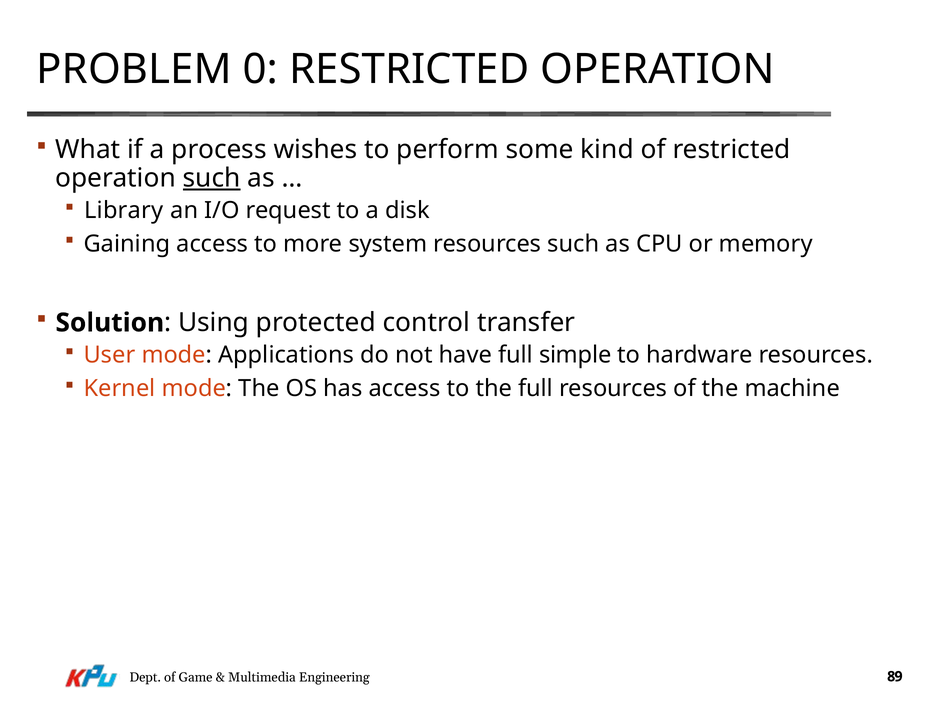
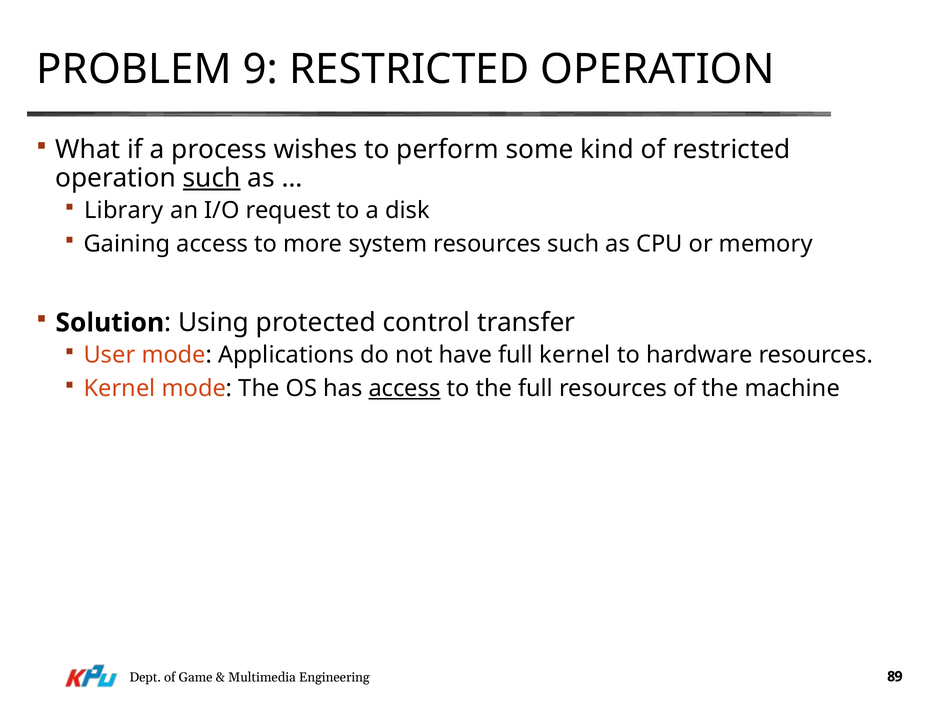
0: 0 -> 9
full simple: simple -> kernel
access at (404, 388) underline: none -> present
